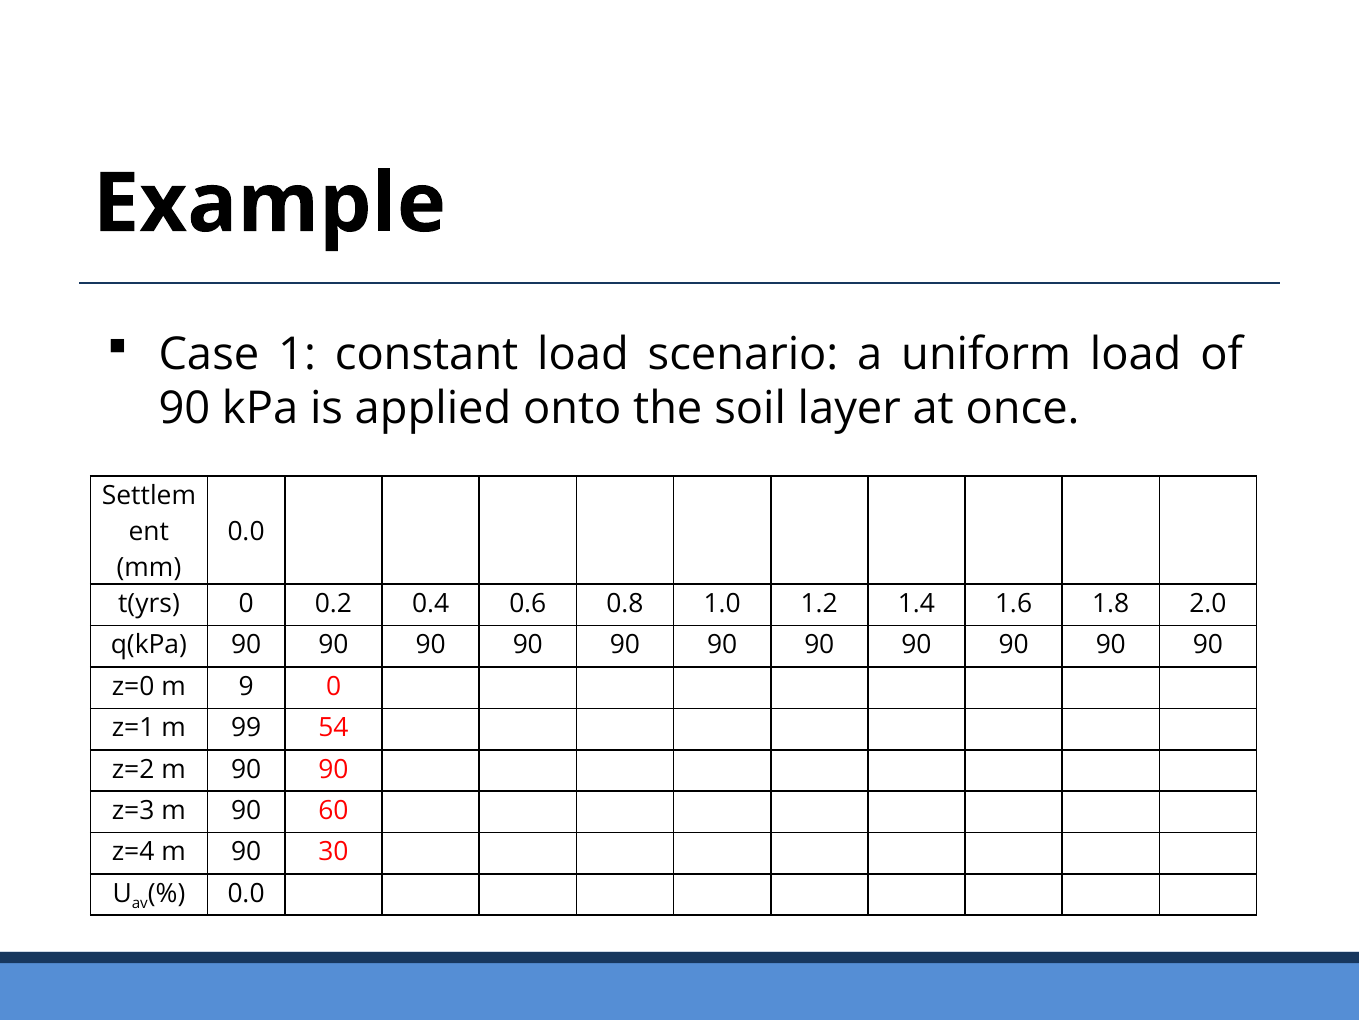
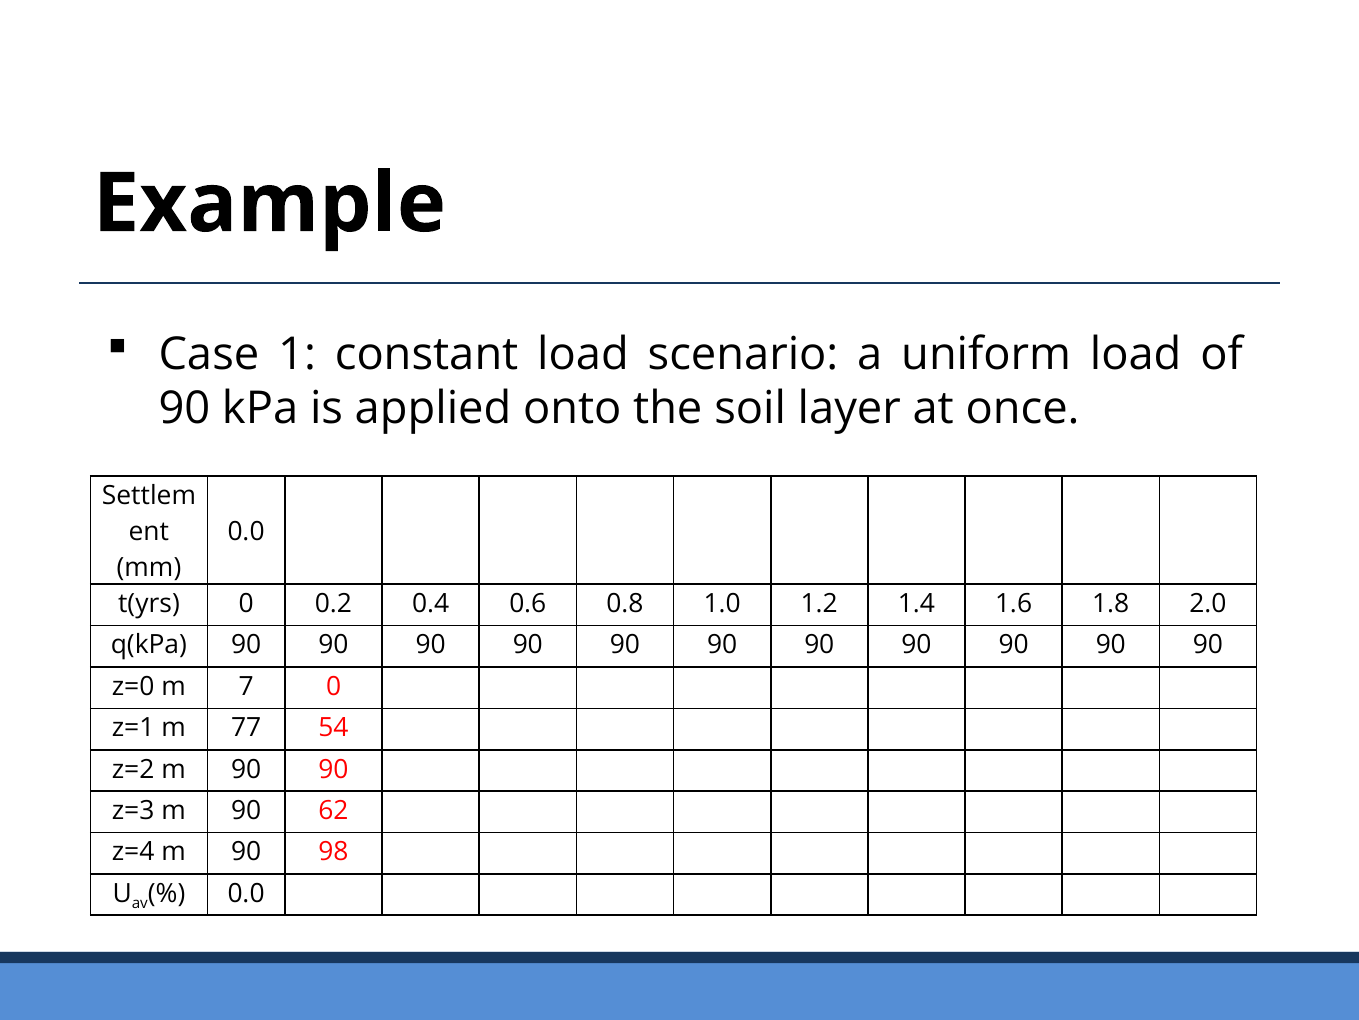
9: 9 -> 7
99: 99 -> 77
60: 60 -> 62
30: 30 -> 98
